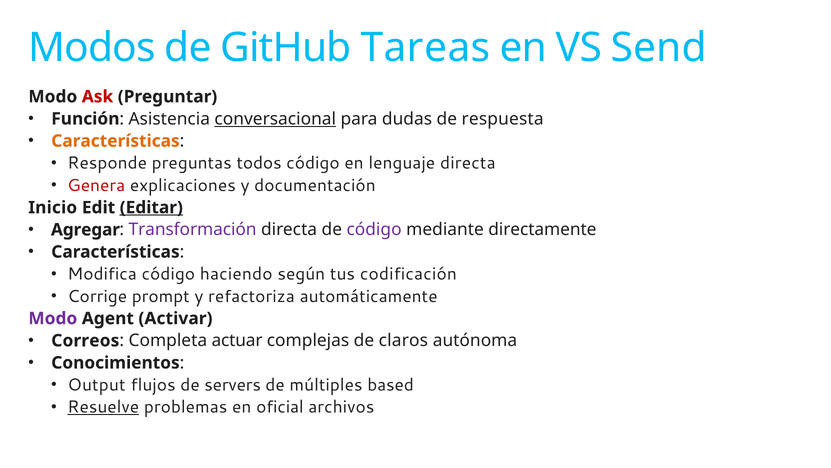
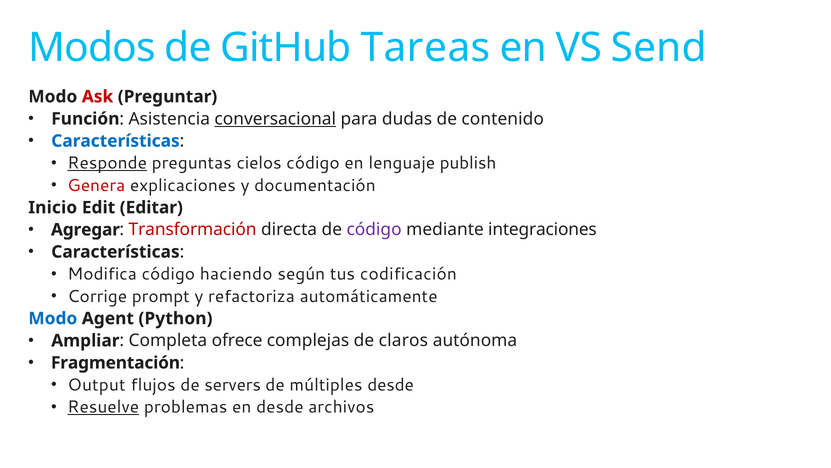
respuesta: respuesta -> contenido
Características at (115, 141) colour: orange -> blue
Responde underline: none -> present
todos: todos -> cielos
lenguaje directa: directa -> publish
Editar underline: present -> none
Transformación colour: purple -> red
directamente: directamente -> integraciones
Modo at (53, 318) colour: purple -> blue
Activar: Activar -> Python
Correos: Correos -> Ampliar
actuar: actuar -> ofrece
Conocimientos: Conocimientos -> Fragmentación
múltiples based: based -> desde
en oficial: oficial -> desde
